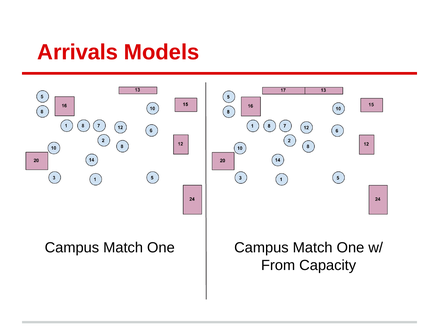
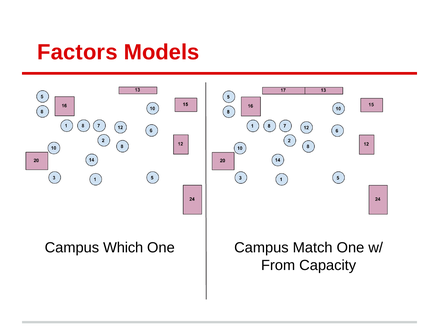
Arrivals: Arrivals -> Factors
Match at (123, 247): Match -> Which
